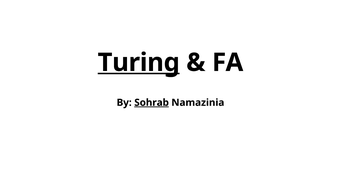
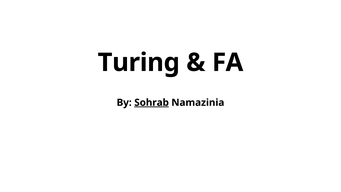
Turing underline: present -> none
